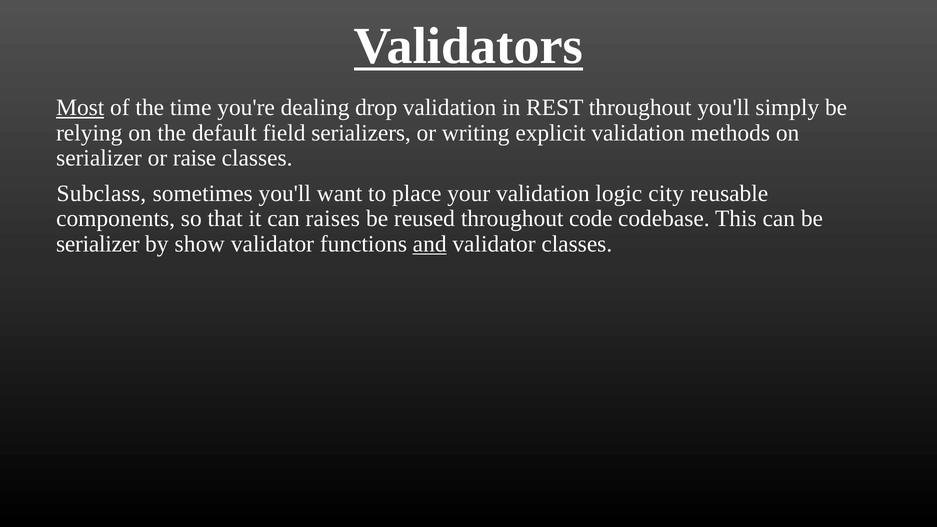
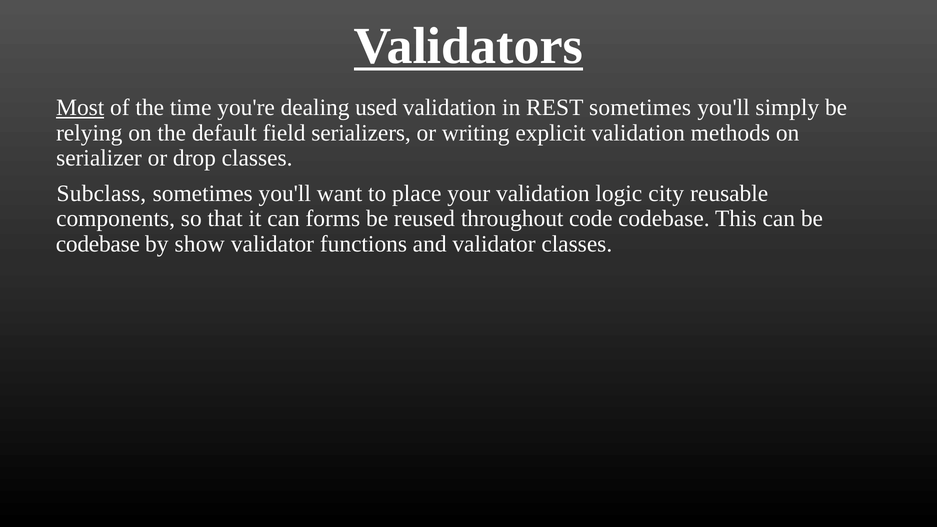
drop: drop -> used
REST throughout: throughout -> sometimes
raise: raise -> drop
raises: raises -> forms
serializer at (98, 244): serializer -> codebase
and underline: present -> none
